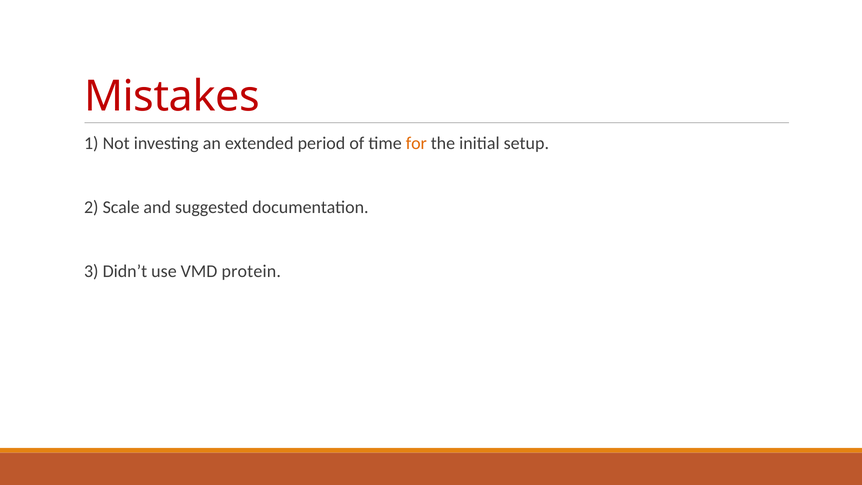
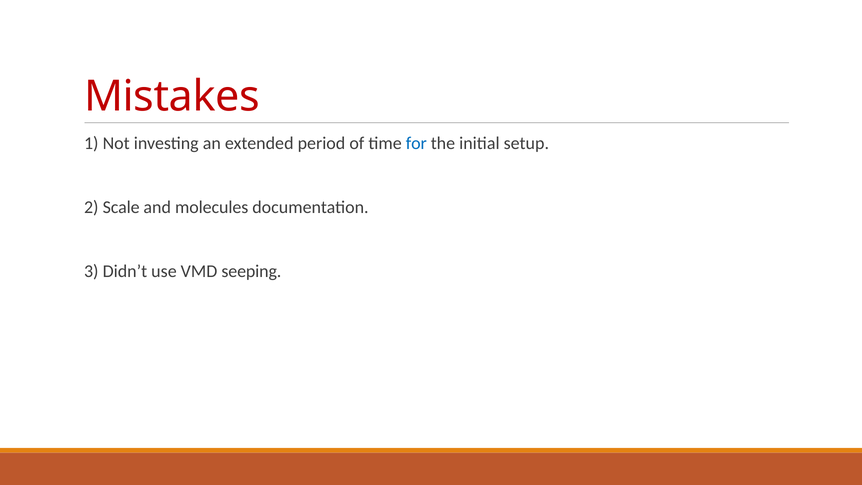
for colour: orange -> blue
suggested: suggested -> molecules
protein: protein -> seeping
